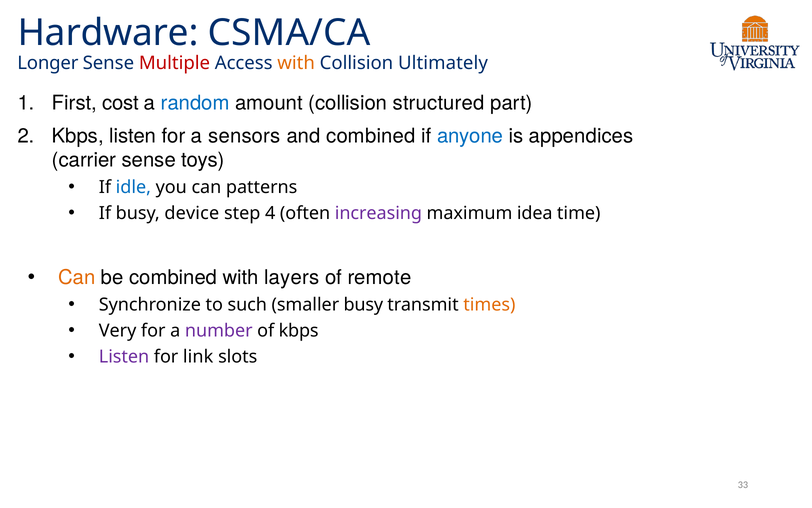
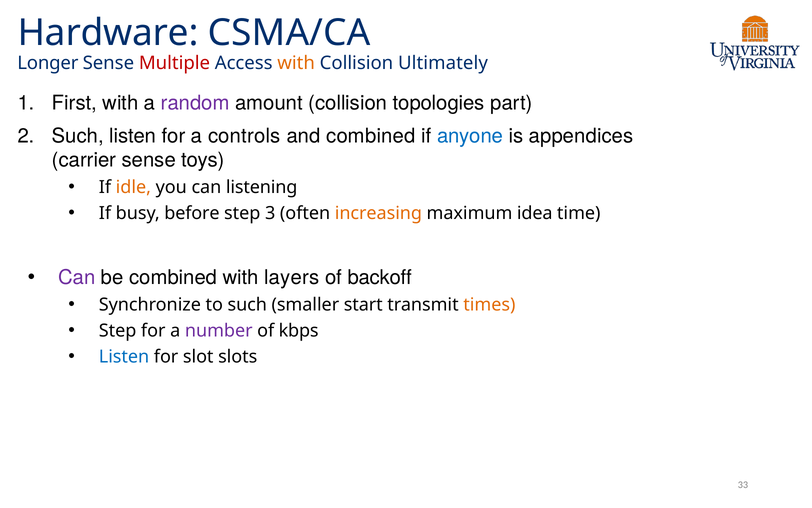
First cost: cost -> with
random colour: blue -> purple
structured: structured -> topologies
Kbps at (78, 136): Kbps -> Such
sensors: sensors -> controls
idle colour: blue -> orange
patterns: patterns -> listening
device: device -> before
4: 4 -> 3
increasing colour: purple -> orange
Can at (77, 277) colour: orange -> purple
remote: remote -> backoff
smaller busy: busy -> start
Very at (118, 330): Very -> Step
Listen at (124, 356) colour: purple -> blue
link: link -> slot
